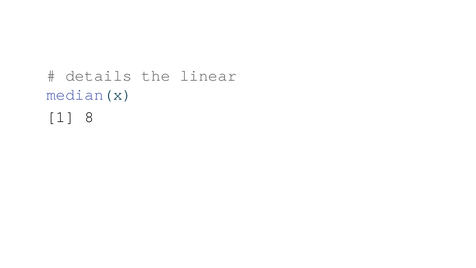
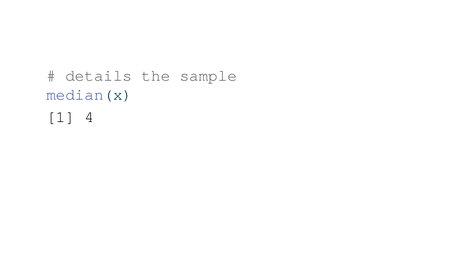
linear: linear -> sample
8: 8 -> 4
